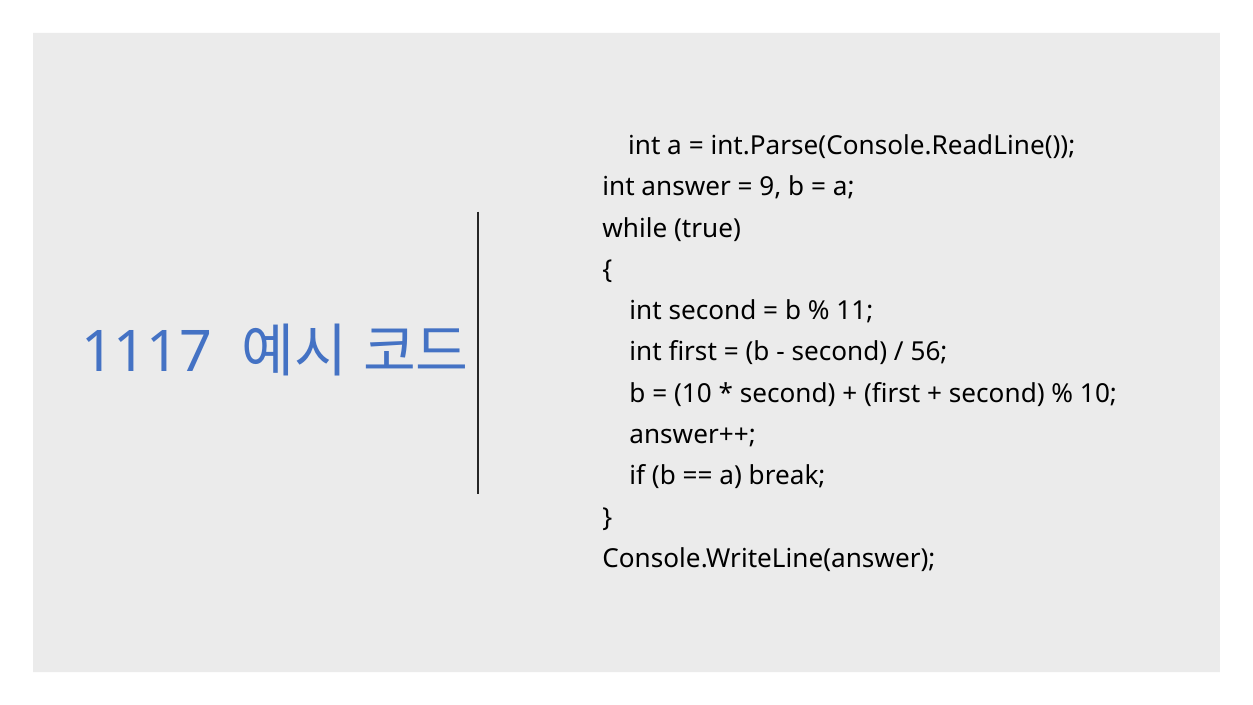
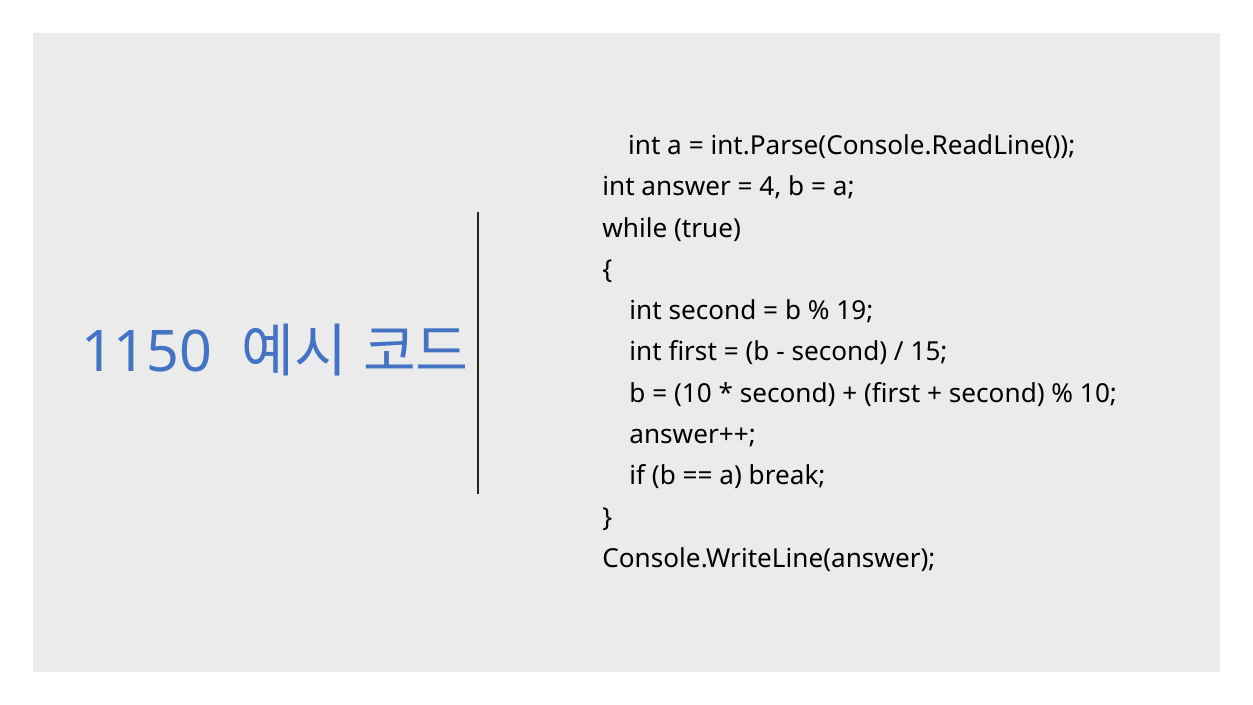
9: 9 -> 4
11: 11 -> 19
1117: 1117 -> 1150
56: 56 -> 15
